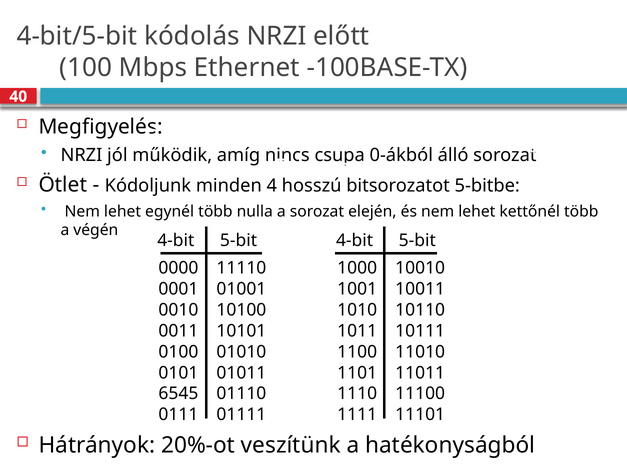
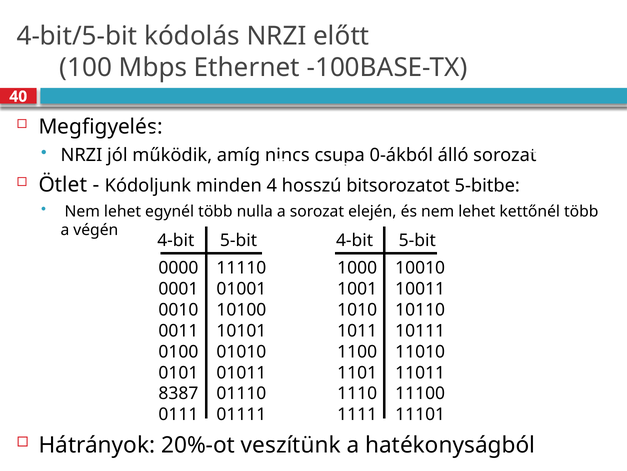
6545: 6545 -> 8387
